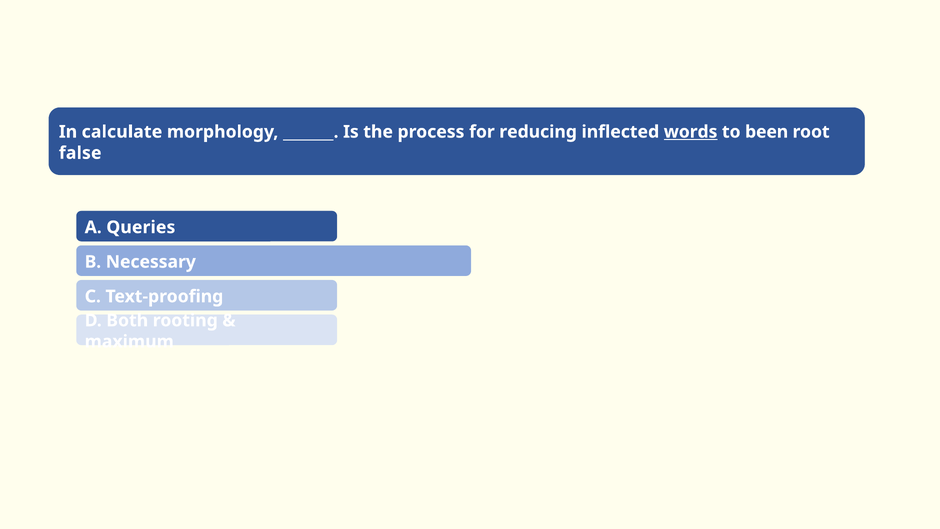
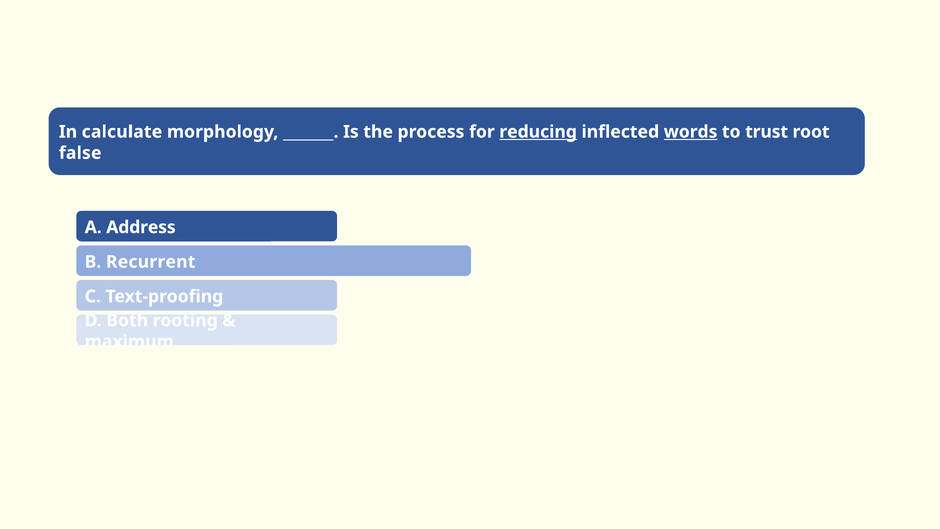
reducing underline: none -> present
been: been -> trust
Queries: Queries -> Address
Necessary: Necessary -> Recurrent
